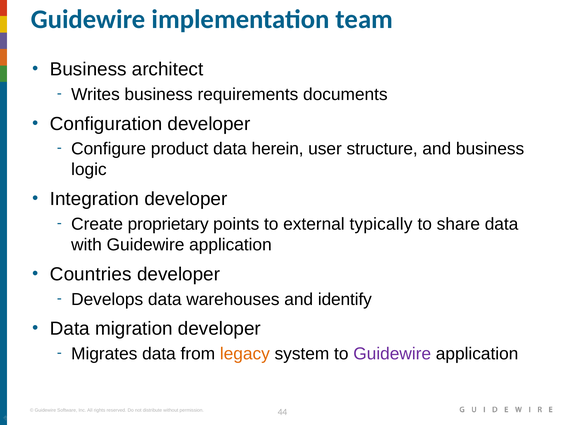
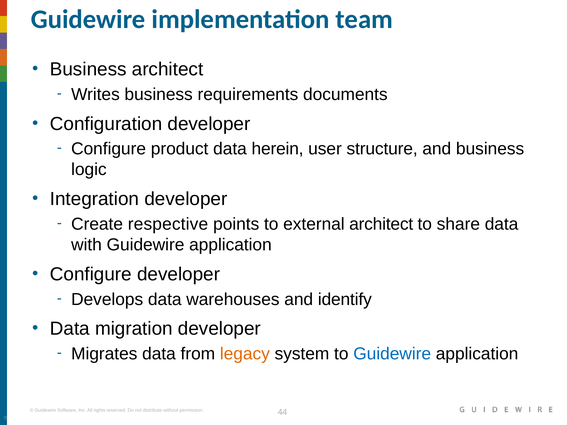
proprietary: proprietary -> respective
external typically: typically -> architect
Countries at (91, 274): Countries -> Configure
Guidewire at (392, 354) colour: purple -> blue
